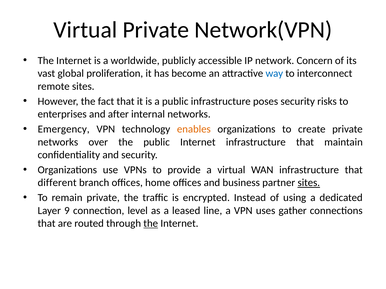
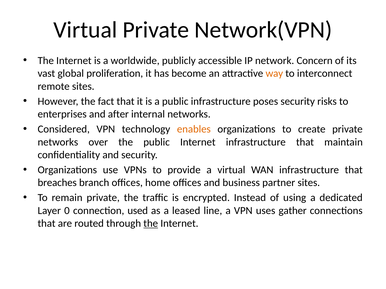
way colour: blue -> orange
Emergency: Emergency -> Considered
different: different -> breaches
sites at (309, 183) underline: present -> none
9: 9 -> 0
level: level -> used
